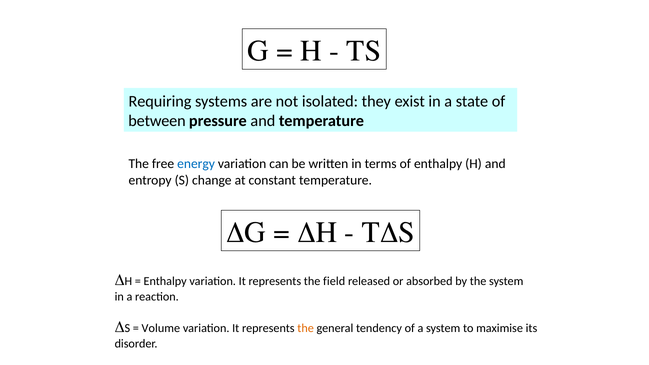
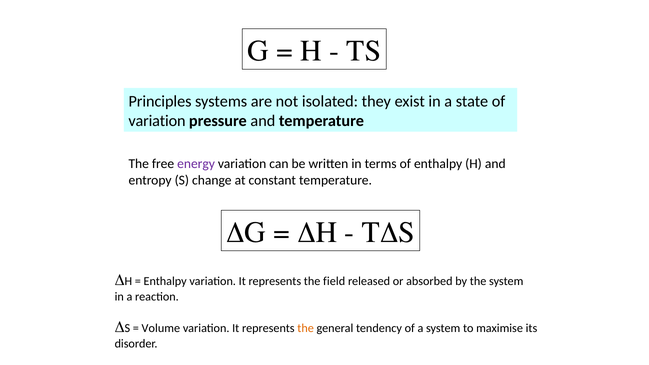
Requiring: Requiring -> Principles
between at (157, 121): between -> variation
energy colour: blue -> purple
